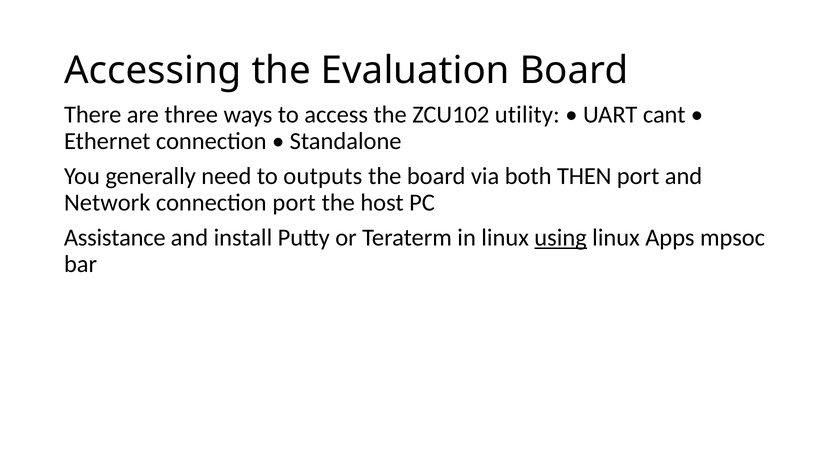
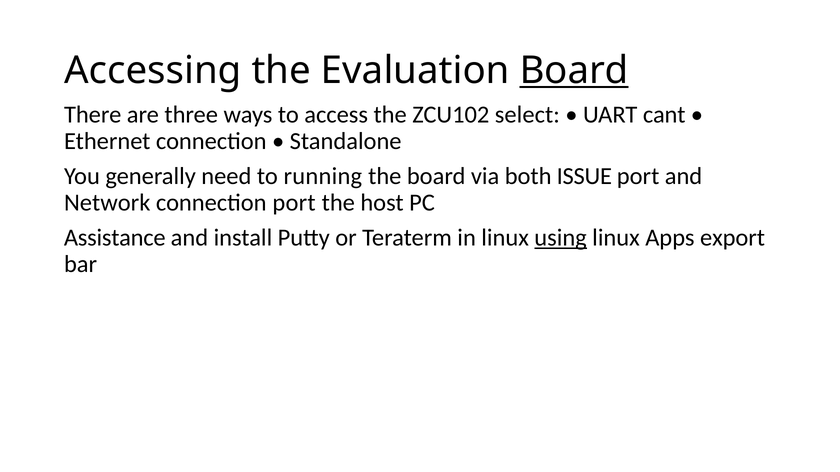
Board at (574, 71) underline: none -> present
utility: utility -> select
outputs: outputs -> running
THEN: THEN -> ISSUE
mpsoc: mpsoc -> export
